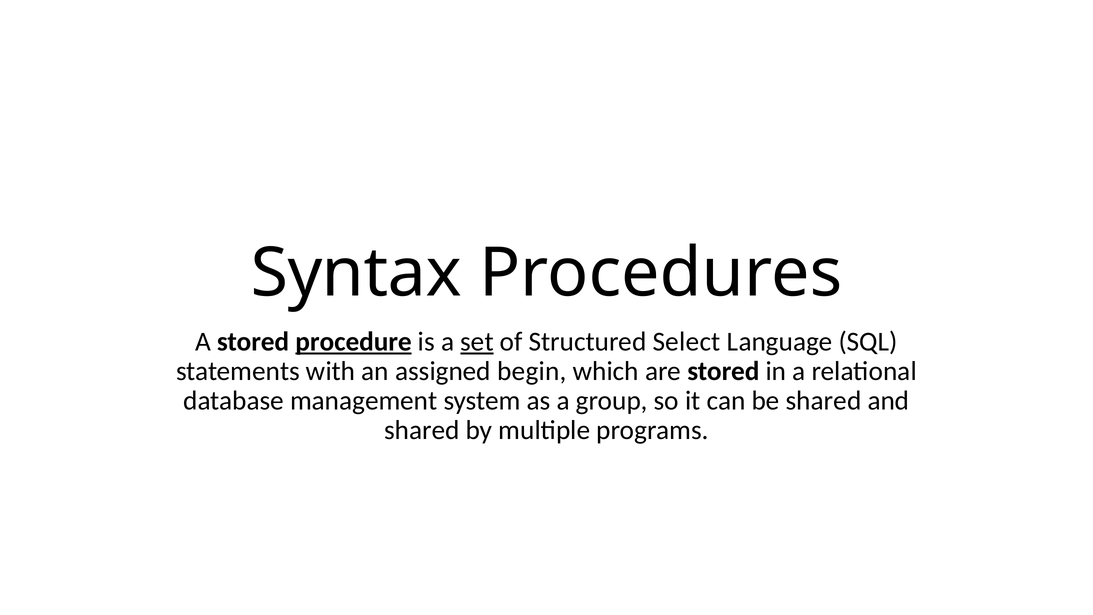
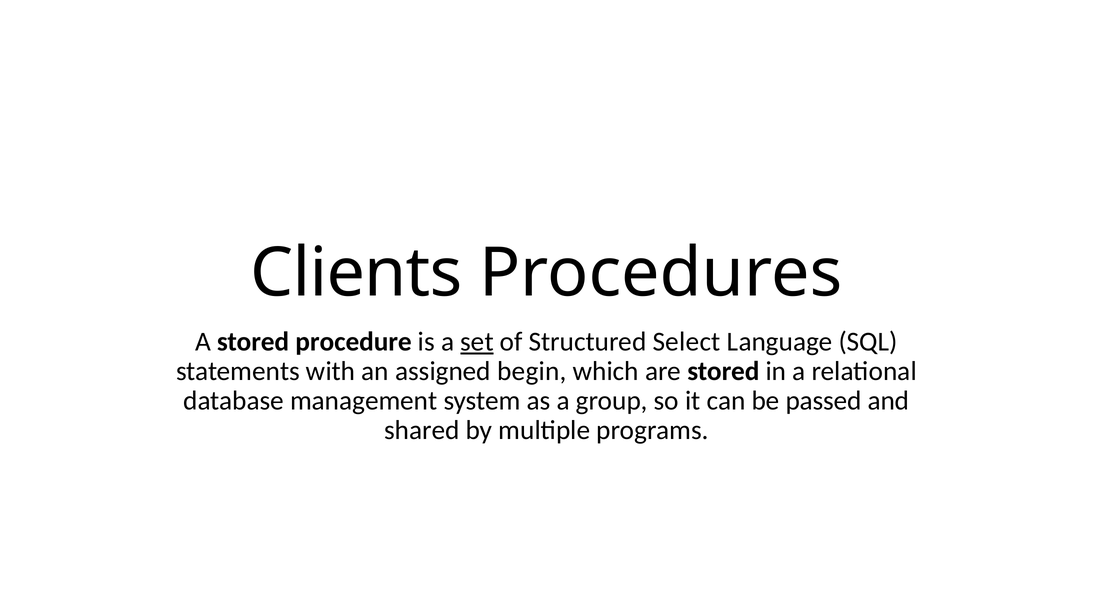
Syntax: Syntax -> Clients
procedure underline: present -> none
be shared: shared -> passed
